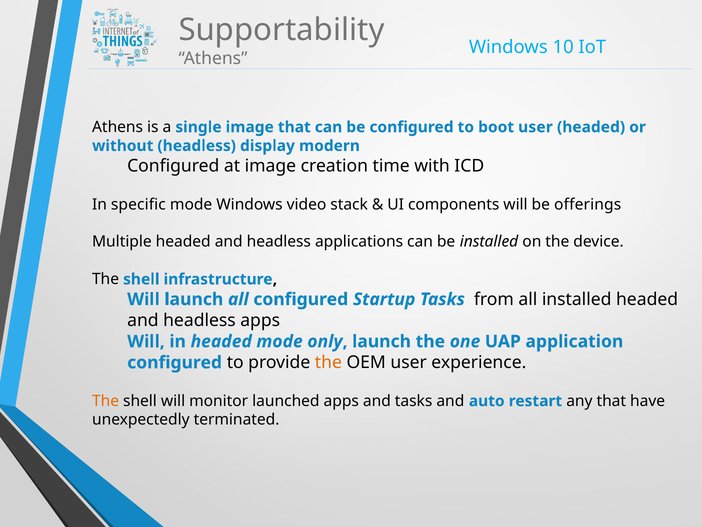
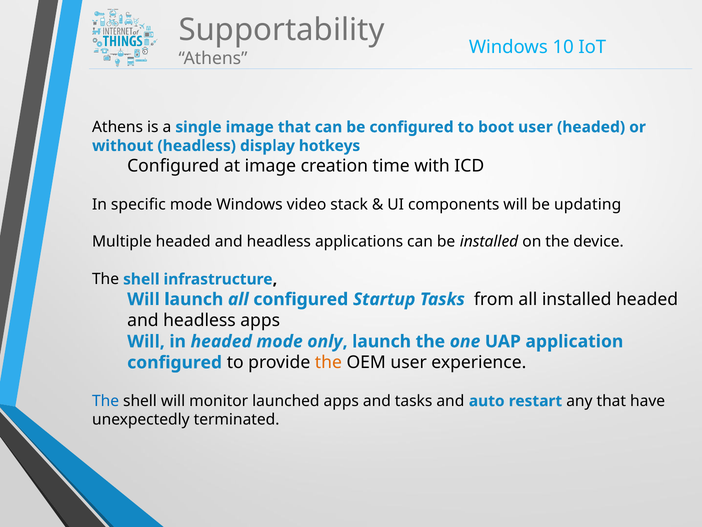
modern: modern -> hotkeys
offerings: offerings -> updating
The at (106, 401) colour: orange -> blue
